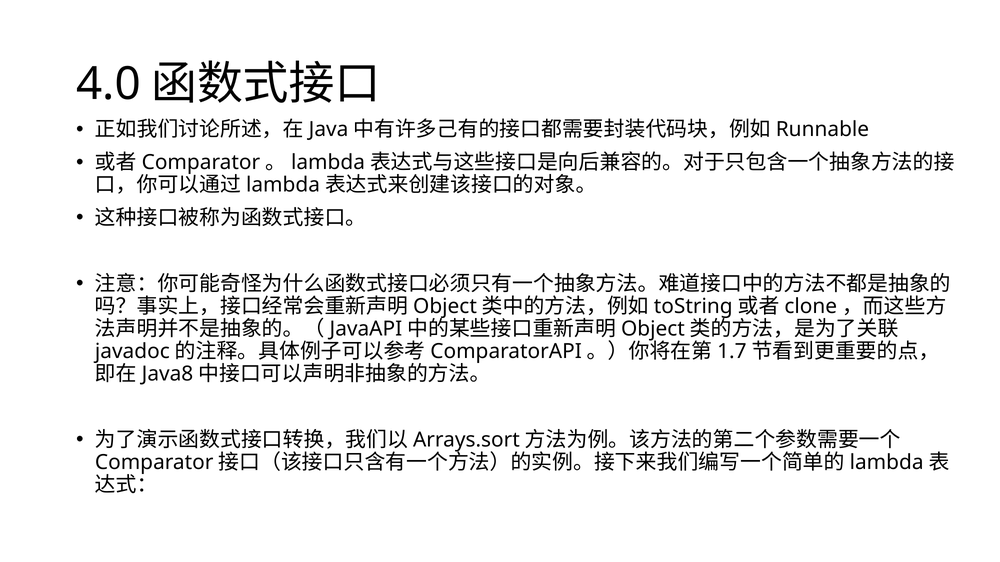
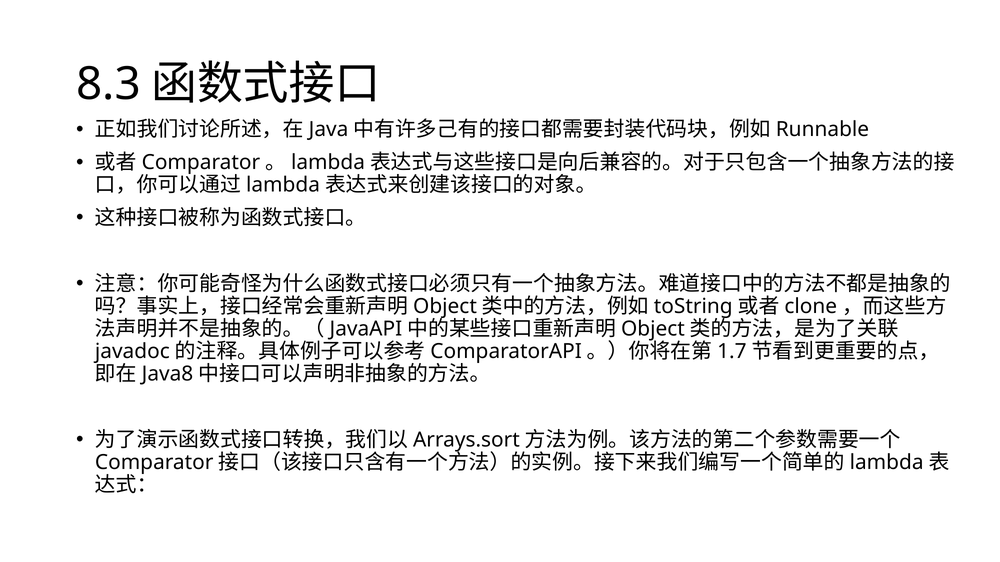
4.0: 4.0 -> 8.3
